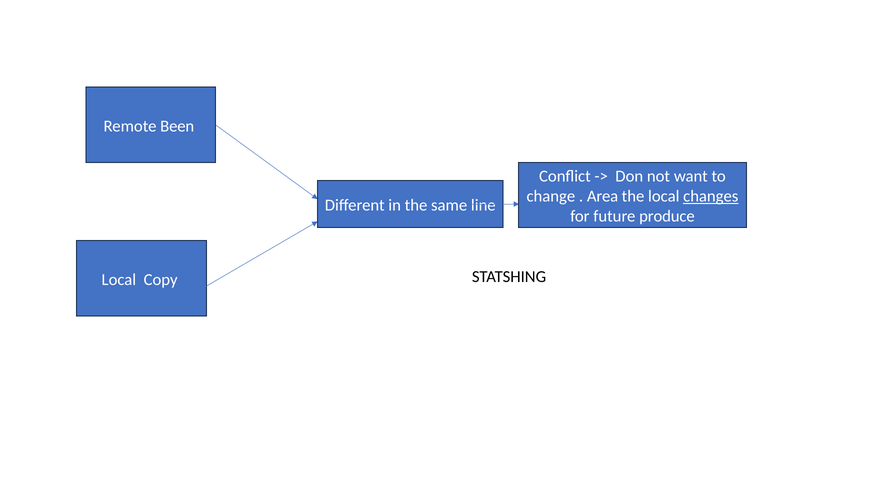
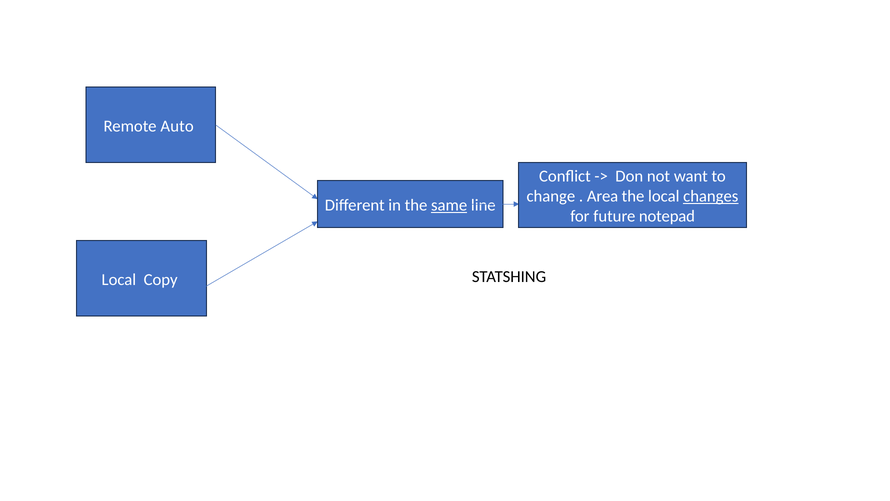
Been: Been -> Auto
same underline: none -> present
produce: produce -> notepad
